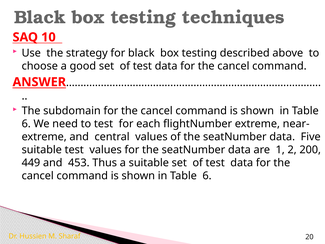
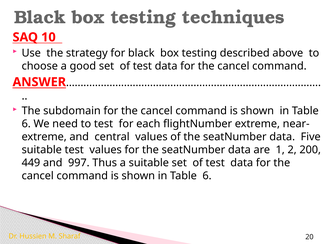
453: 453 -> 997
